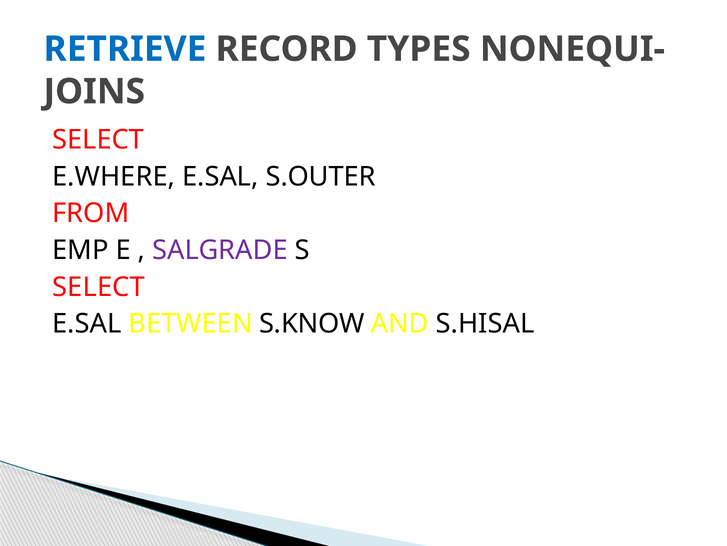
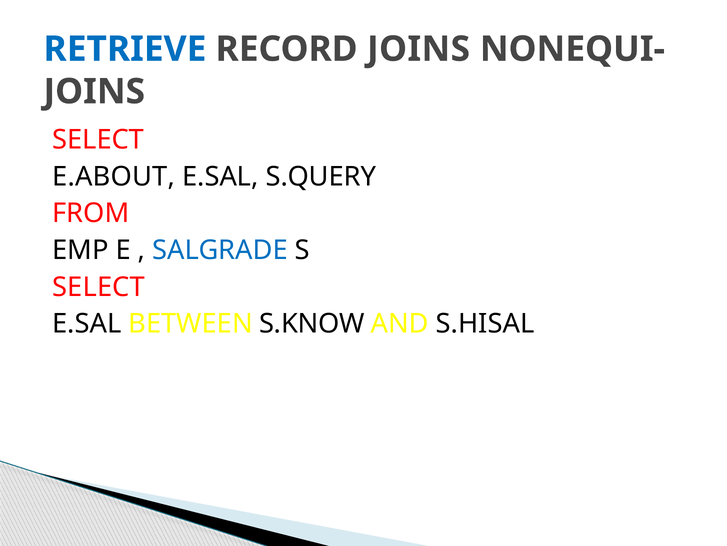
RECORD TYPES: TYPES -> JOINS
E.WHERE: E.WHERE -> E.ABOUT
S.OUTER: S.OUTER -> S.QUERY
SALGRADE colour: purple -> blue
